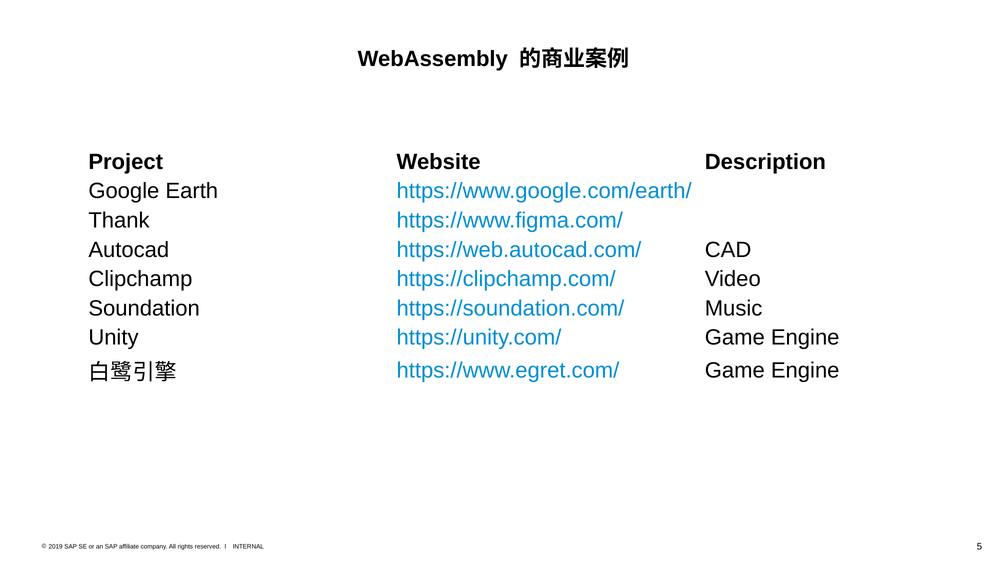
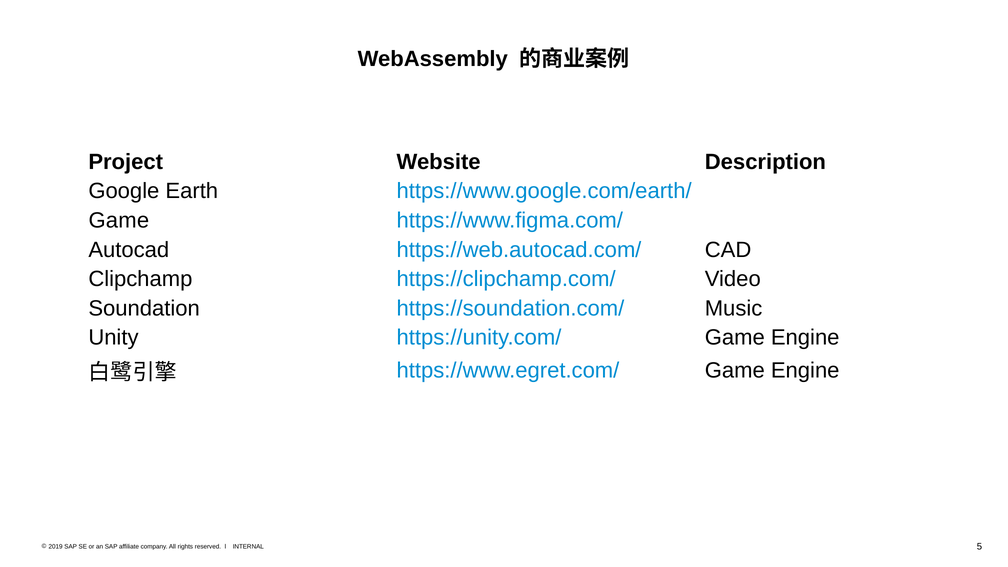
Thank at (119, 220): Thank -> Game
